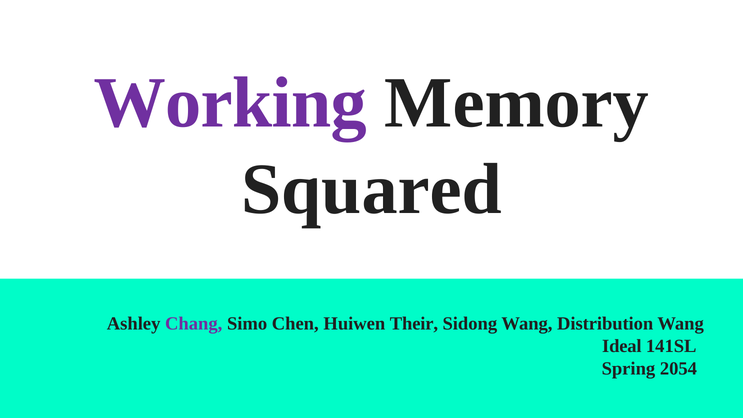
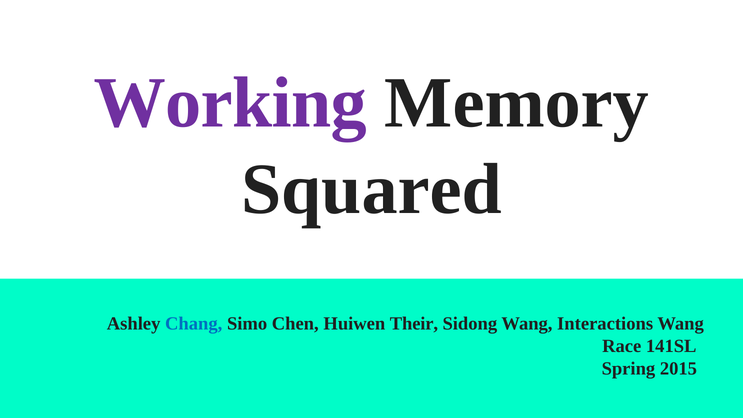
Chang colour: purple -> blue
Distribution: Distribution -> Interactions
Ideal: Ideal -> Race
2054: 2054 -> 2015
